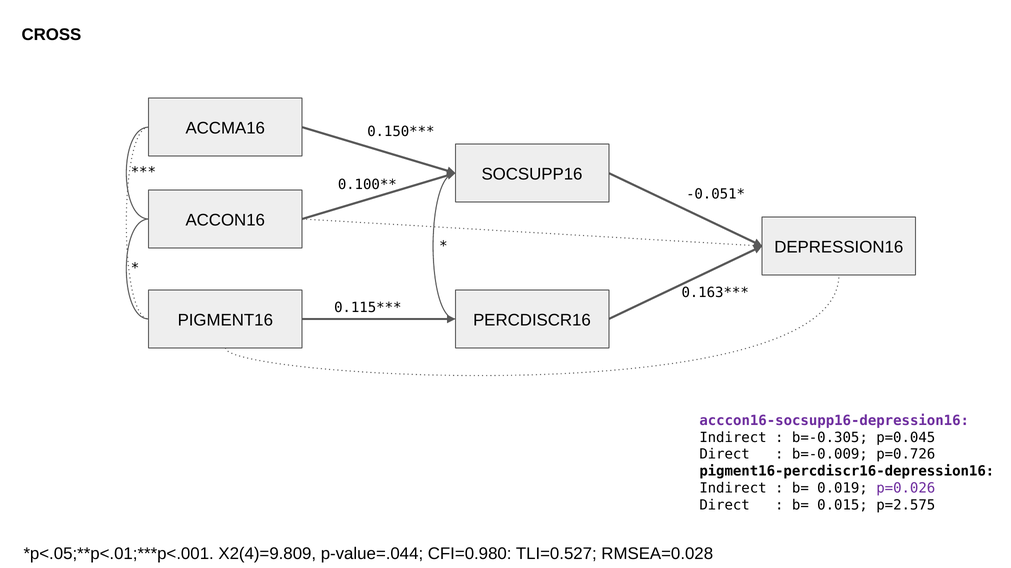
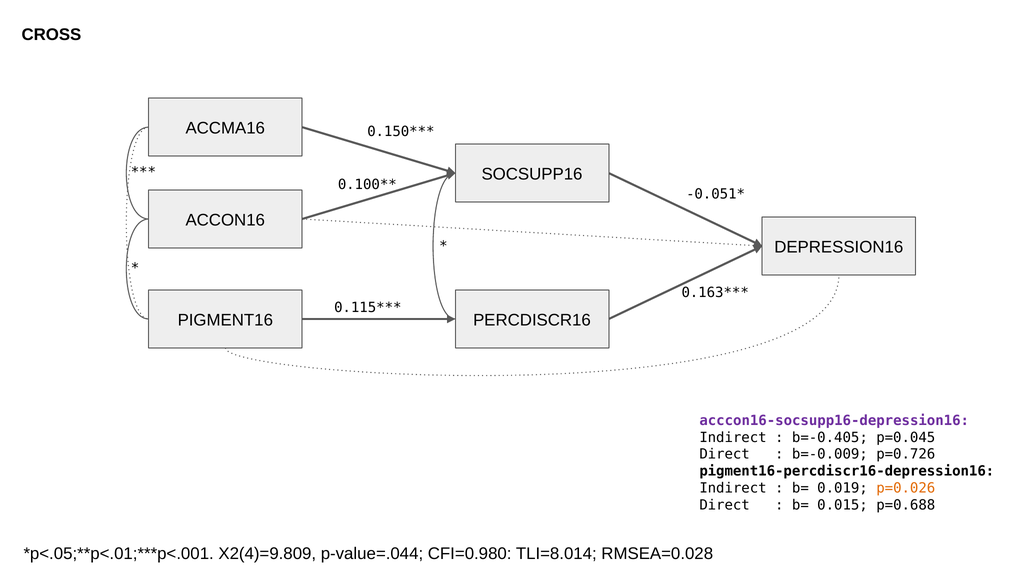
b=-0.305: b=-0.305 -> b=-0.405
p=0.026 colour: purple -> orange
p=2.575: p=2.575 -> p=0.688
TLI=0.527: TLI=0.527 -> TLI=8.014
